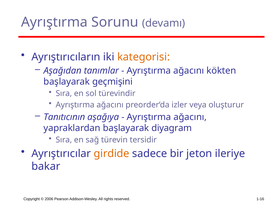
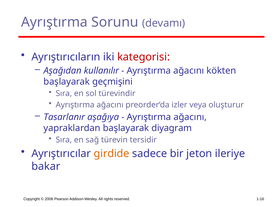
kategorisi colour: orange -> red
tanımlar: tanımlar -> kullanılır
Tanıtıcının: Tanıtıcının -> Tasarlanır
